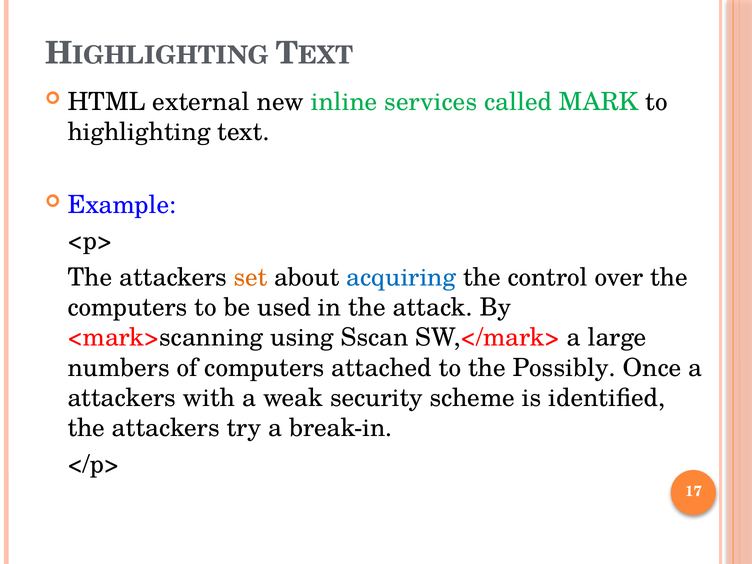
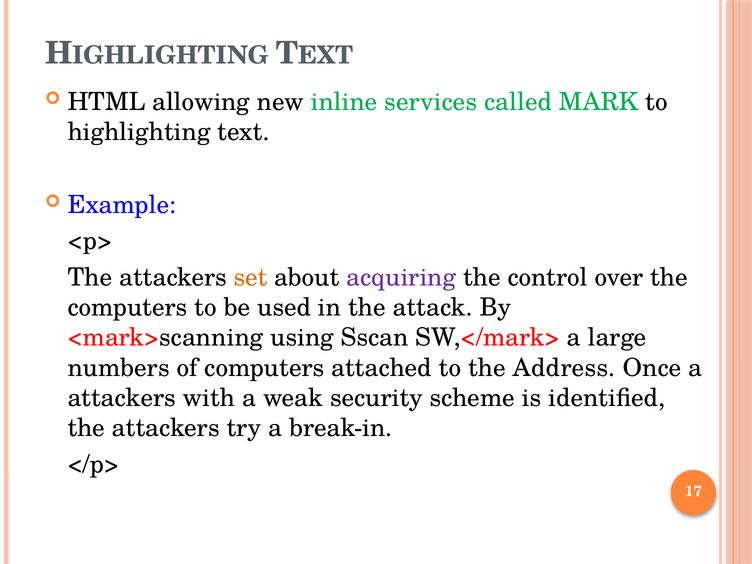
external: external -> allowing
acquiring colour: blue -> purple
Possibly: Possibly -> Address
